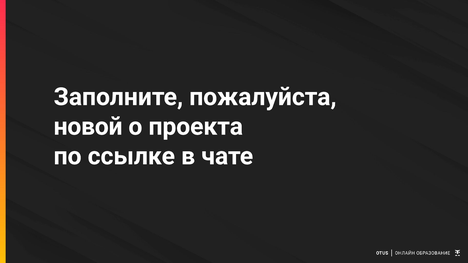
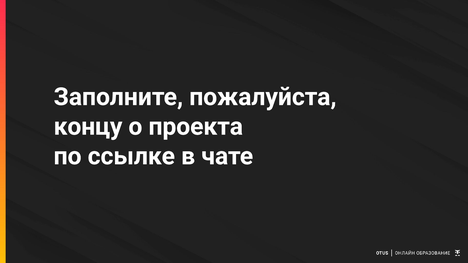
новой: новой -> концу
